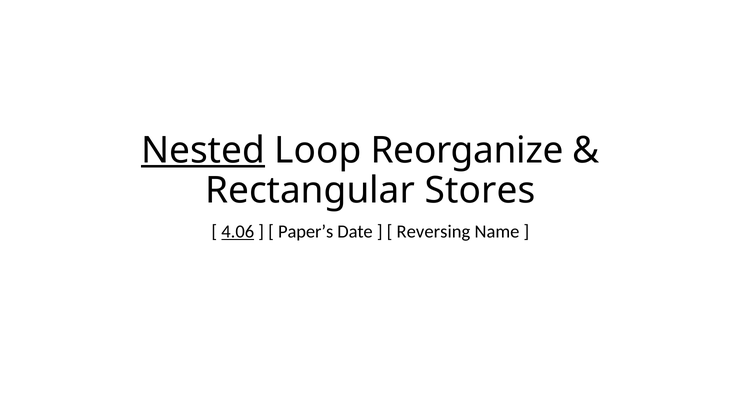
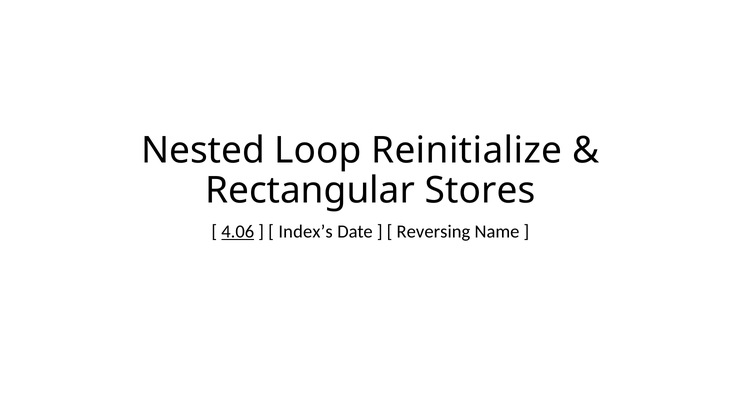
Nested underline: present -> none
Reorganize: Reorganize -> Reinitialize
Paper’s: Paper’s -> Index’s
